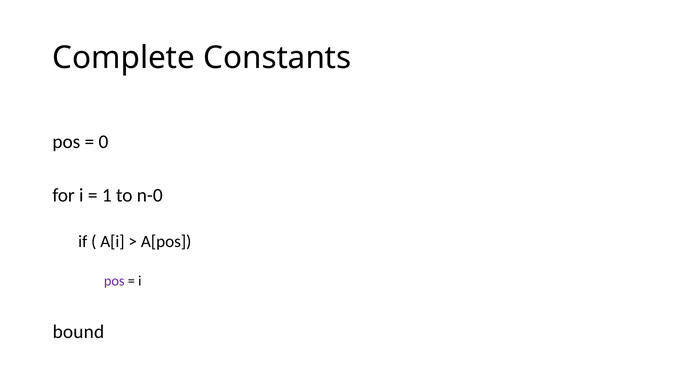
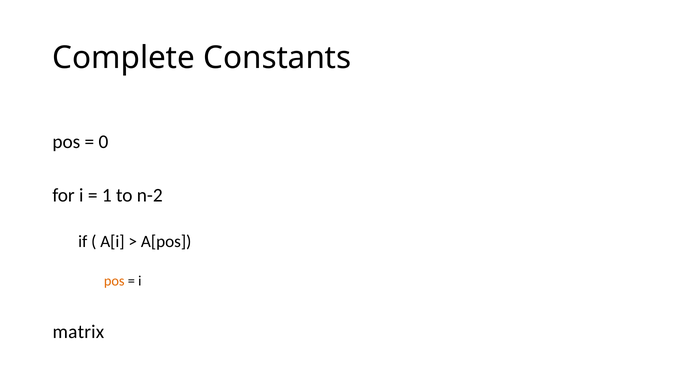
n-0: n-0 -> n-2
pos at (114, 281) colour: purple -> orange
bound: bound -> matrix
